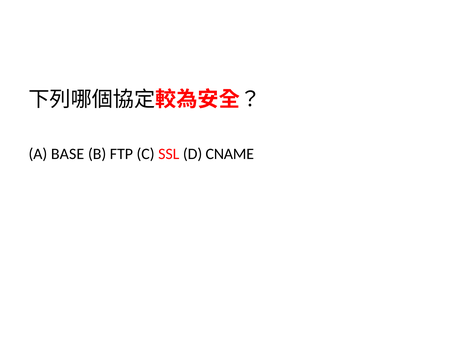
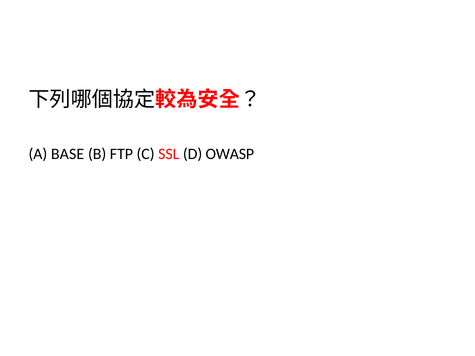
CNAME: CNAME -> OWASP
